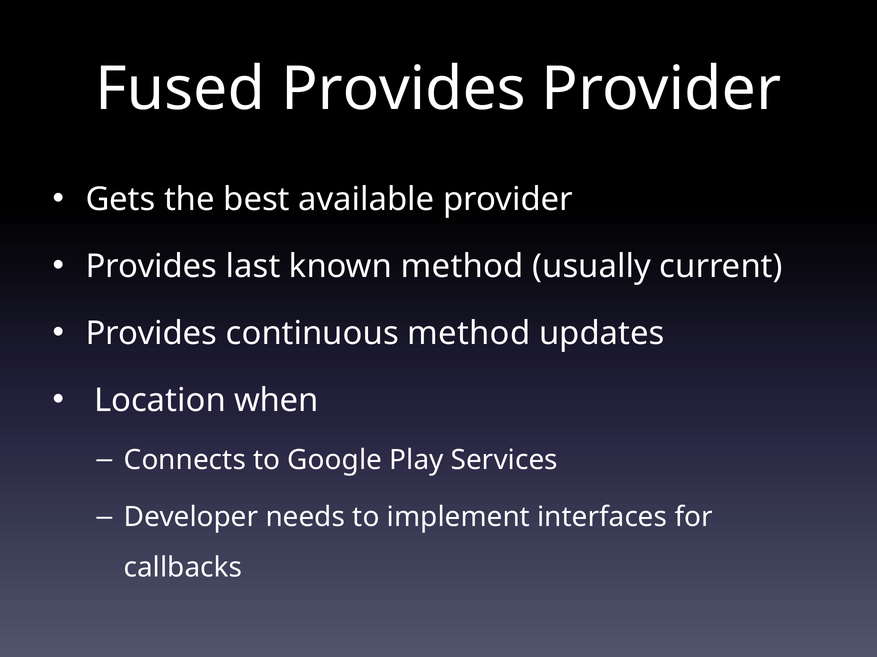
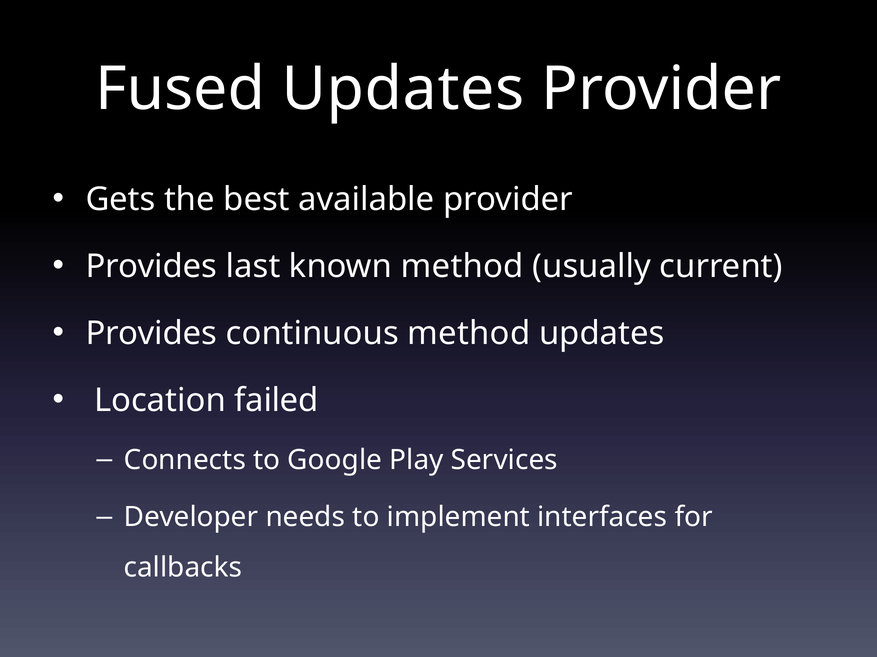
Fused Provides: Provides -> Updates
when: when -> failed
